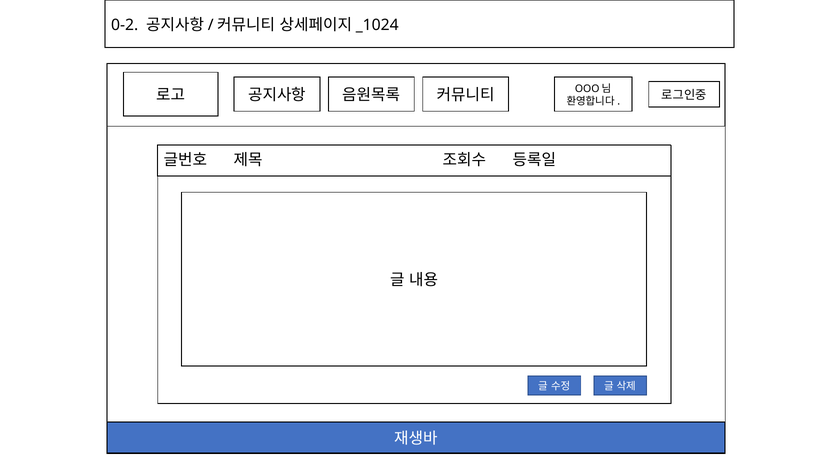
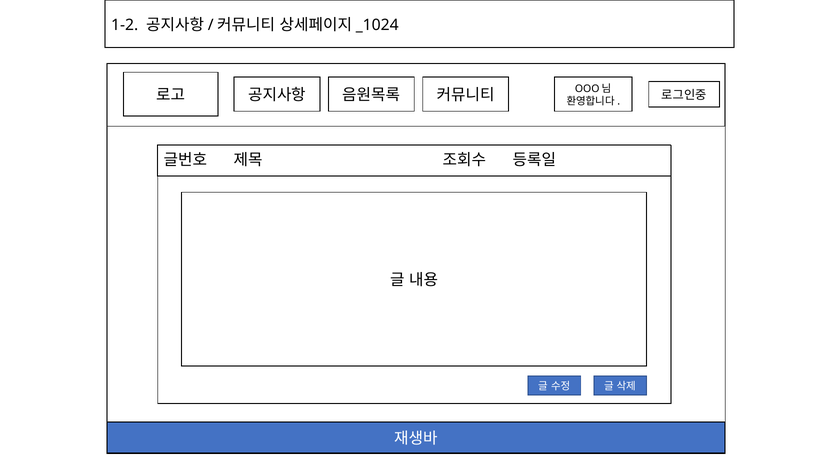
0-2: 0-2 -> 1-2
